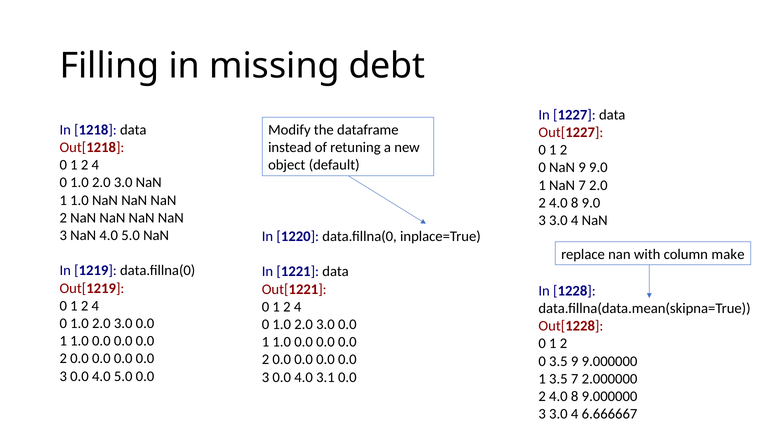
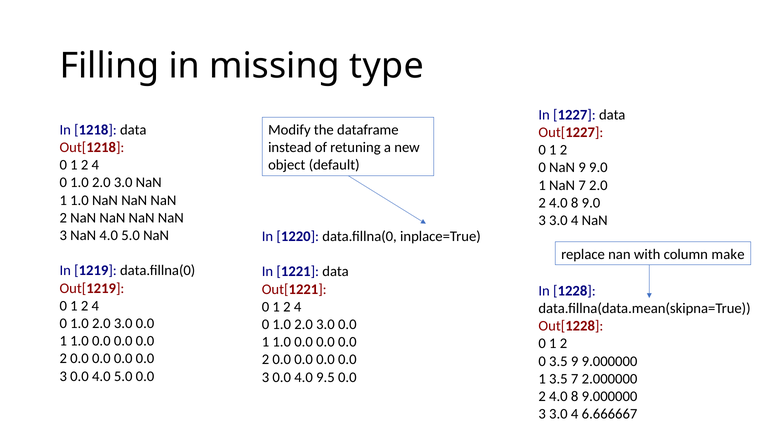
debt: debt -> type
3.1: 3.1 -> 9.5
